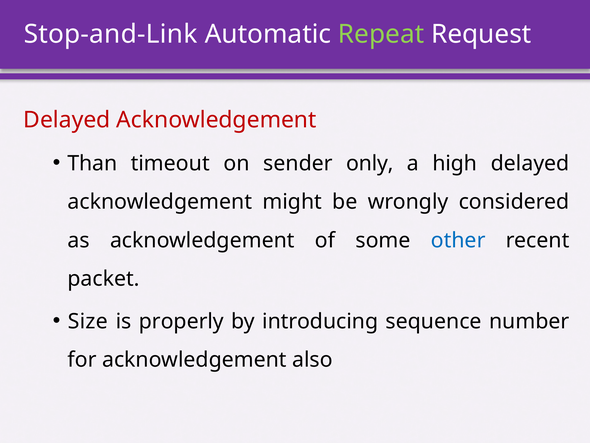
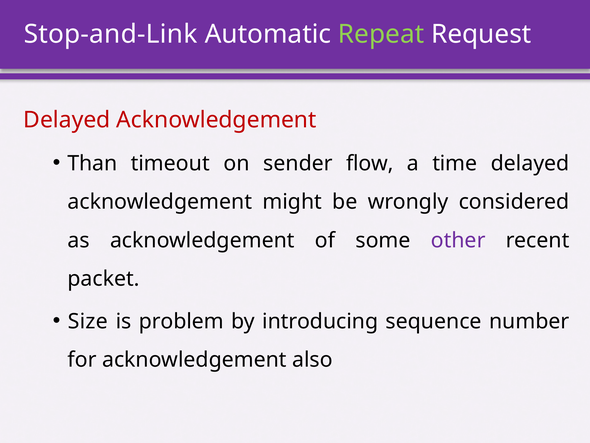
only: only -> flow
high: high -> time
other colour: blue -> purple
properly: properly -> problem
